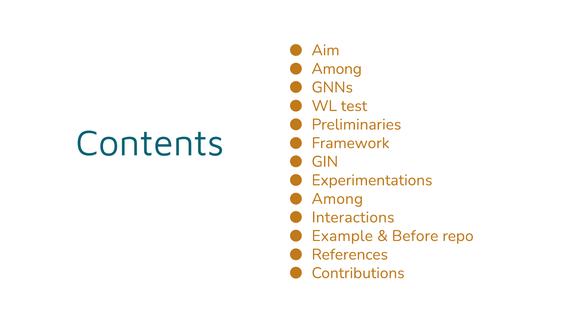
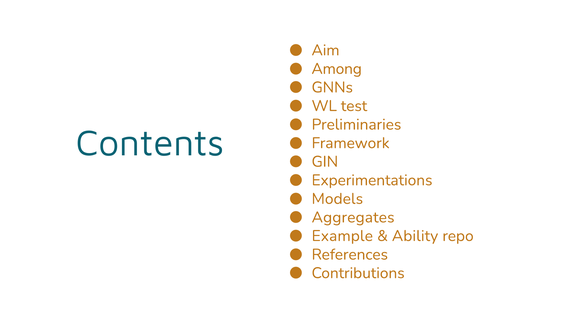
Among at (337, 199): Among -> Models
Interactions: Interactions -> Aggregates
Before: Before -> Ability
